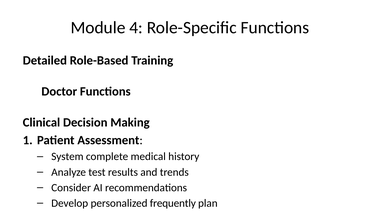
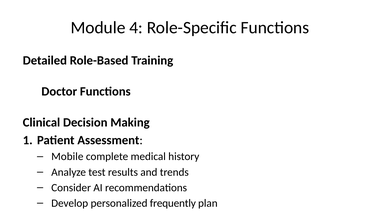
System at (67, 156): System -> Mobile
